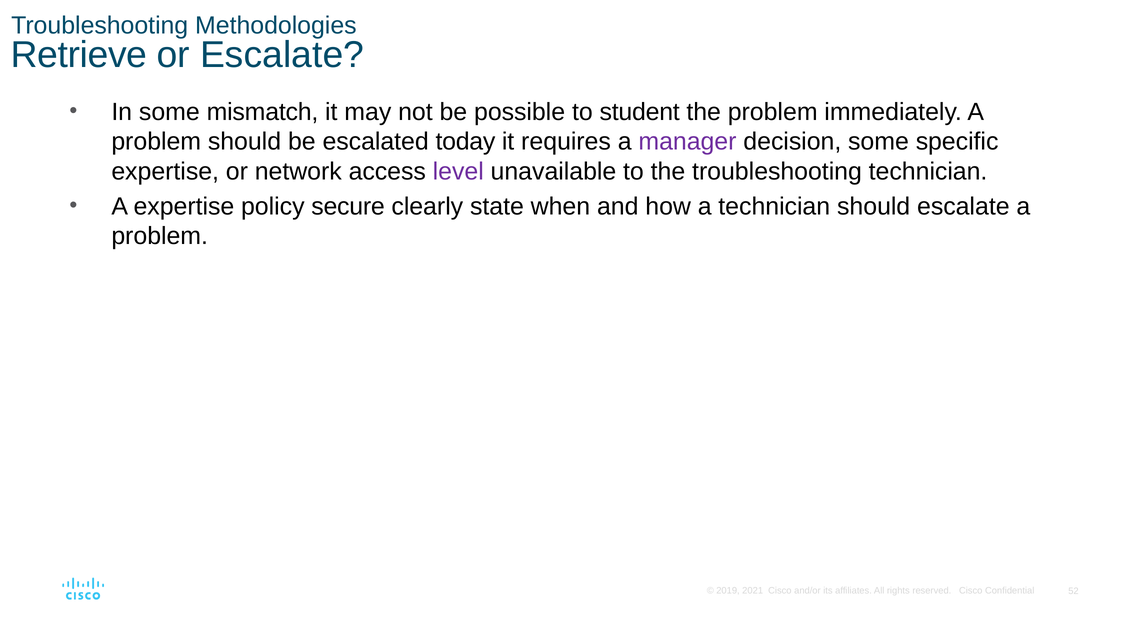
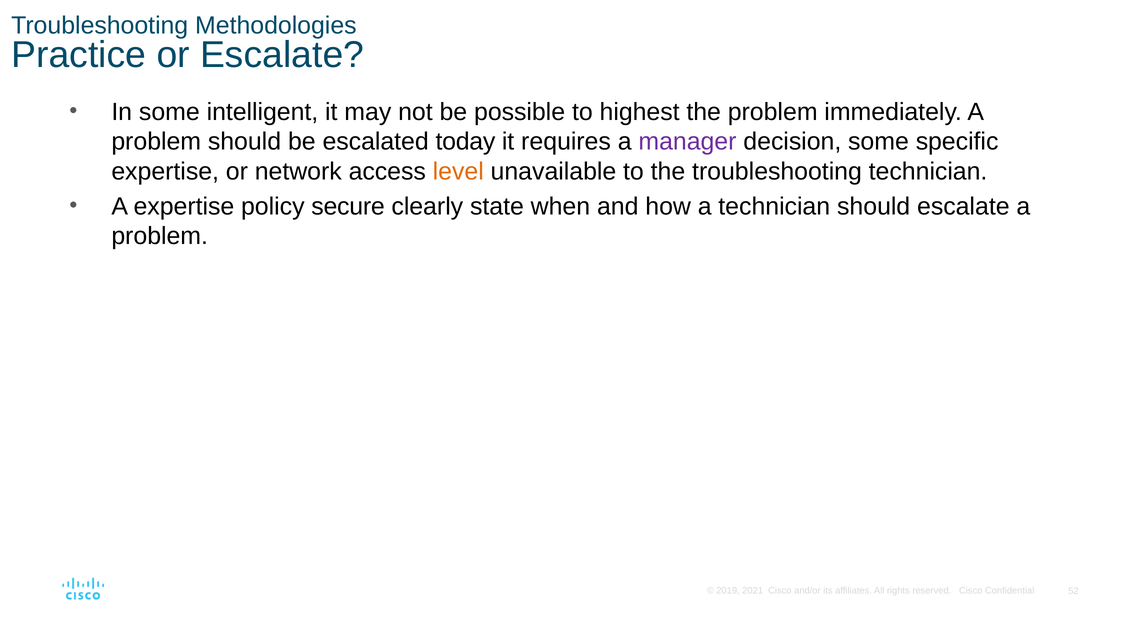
Retrieve: Retrieve -> Practice
mismatch: mismatch -> intelligent
student: student -> highest
level colour: purple -> orange
